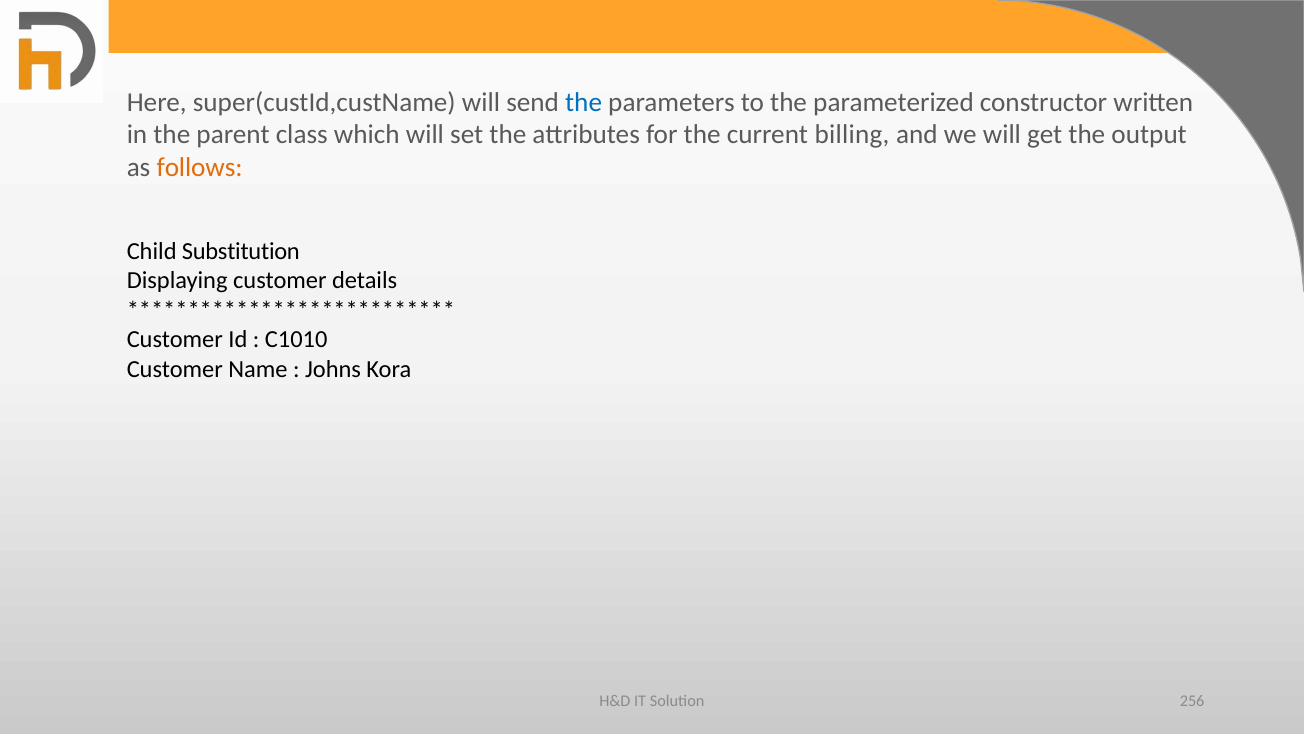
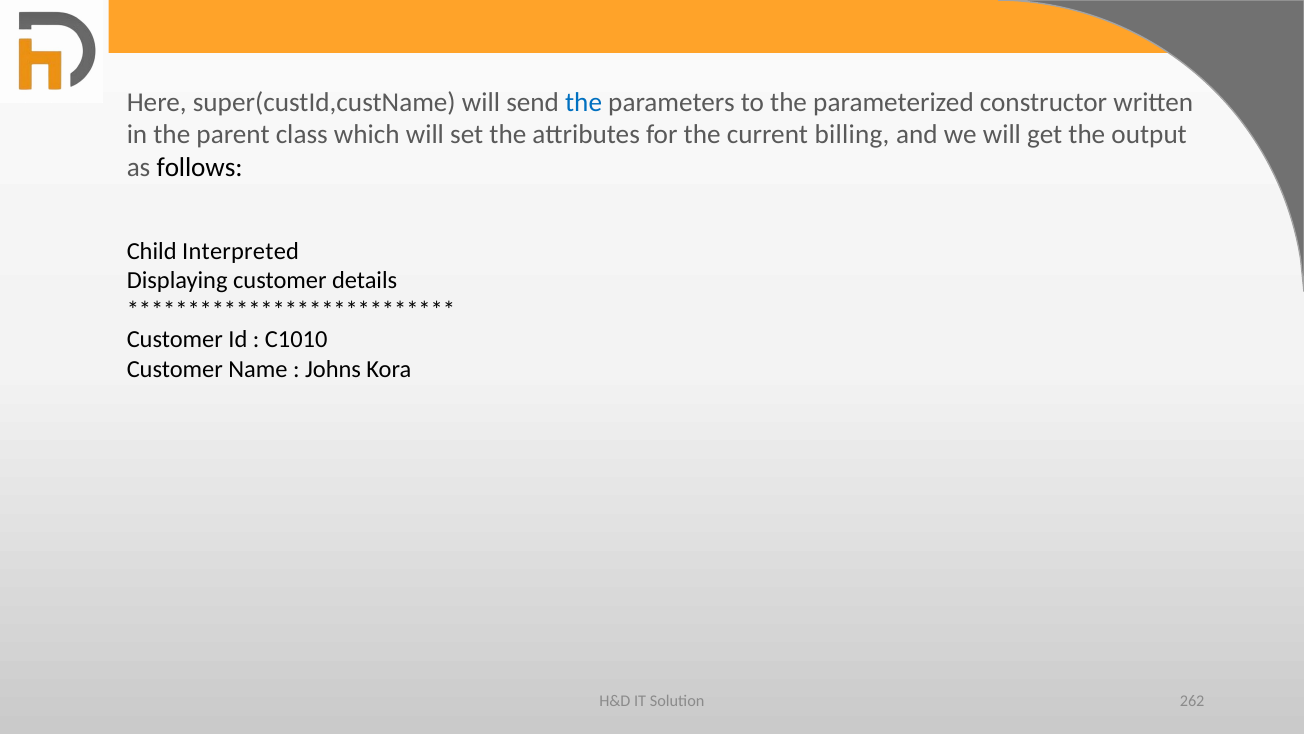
follows colour: orange -> black
Substitution: Substitution -> Interpreted
256: 256 -> 262
